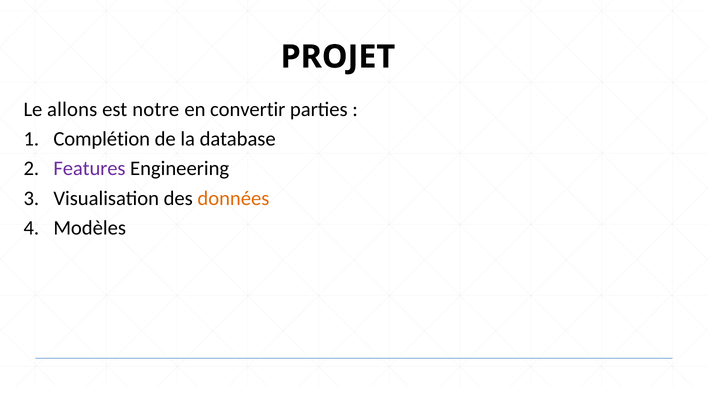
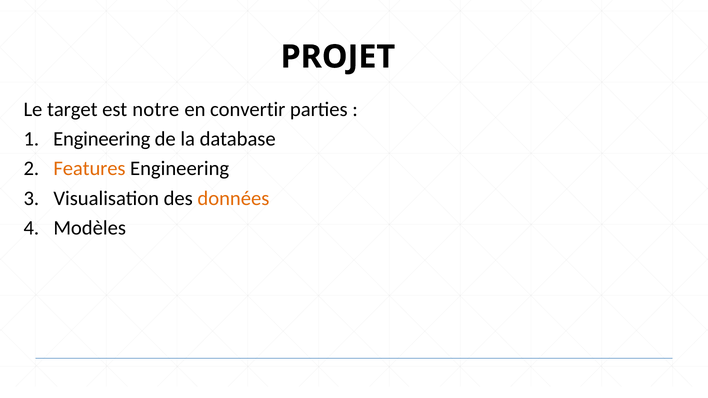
allons: allons -> target
Complétion at (102, 139): Complétion -> Engineering
Features colour: purple -> orange
